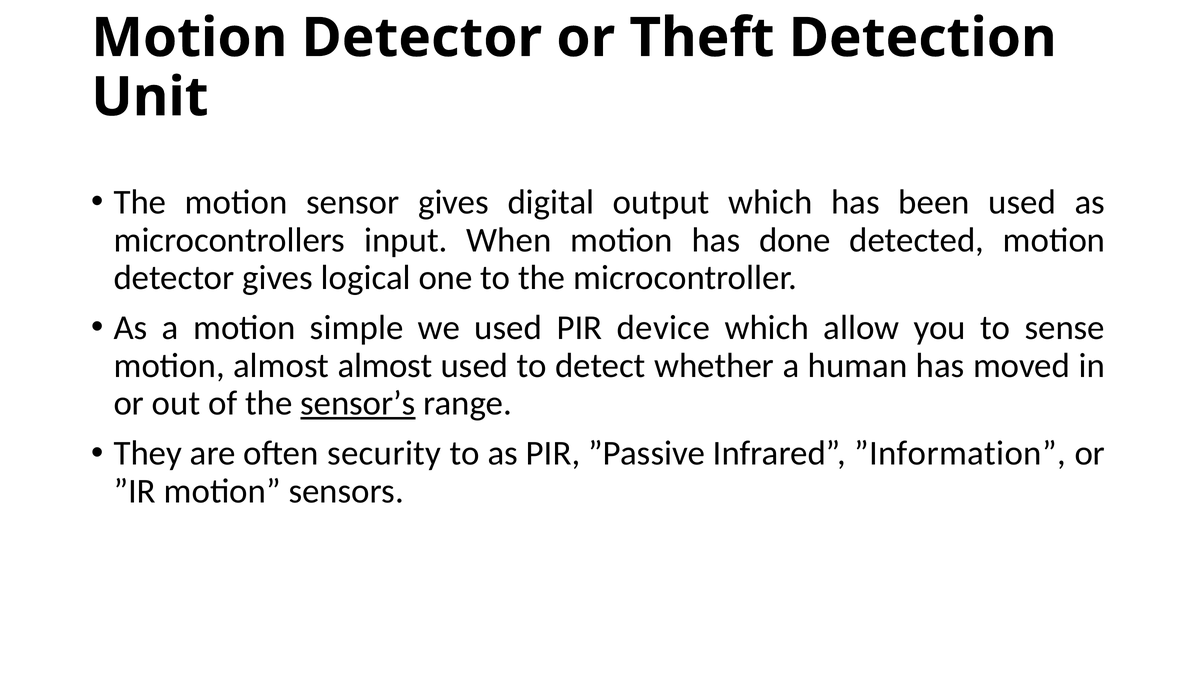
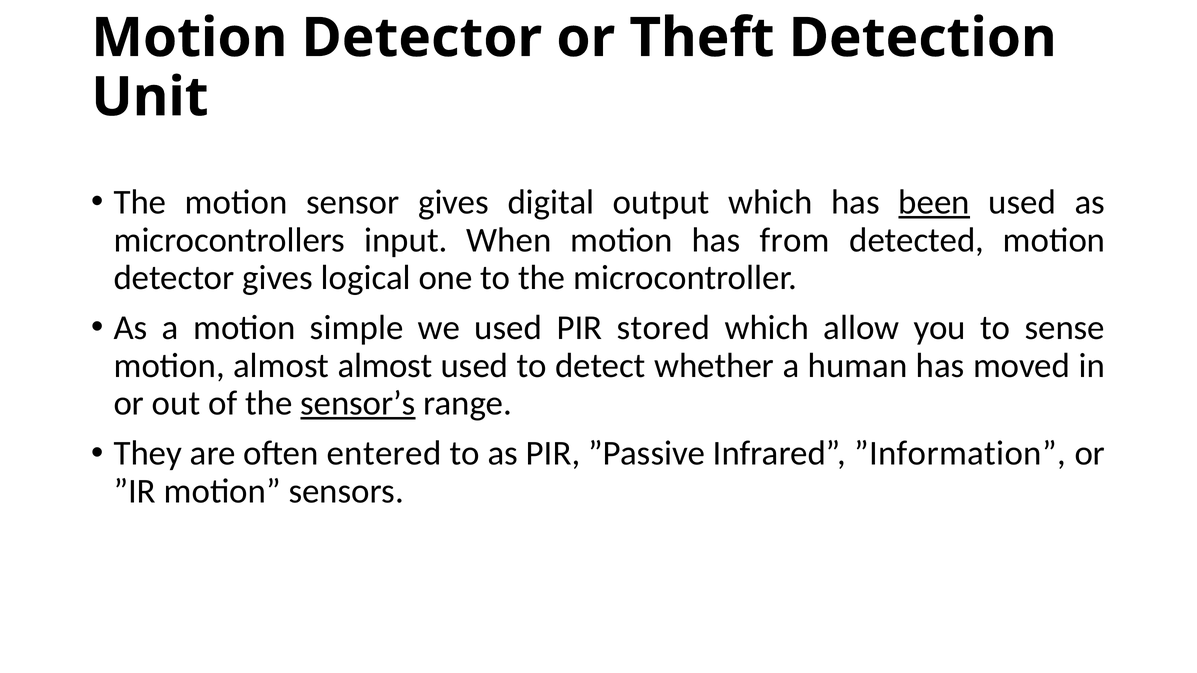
been underline: none -> present
done: done -> from
device: device -> stored
security: security -> entered
